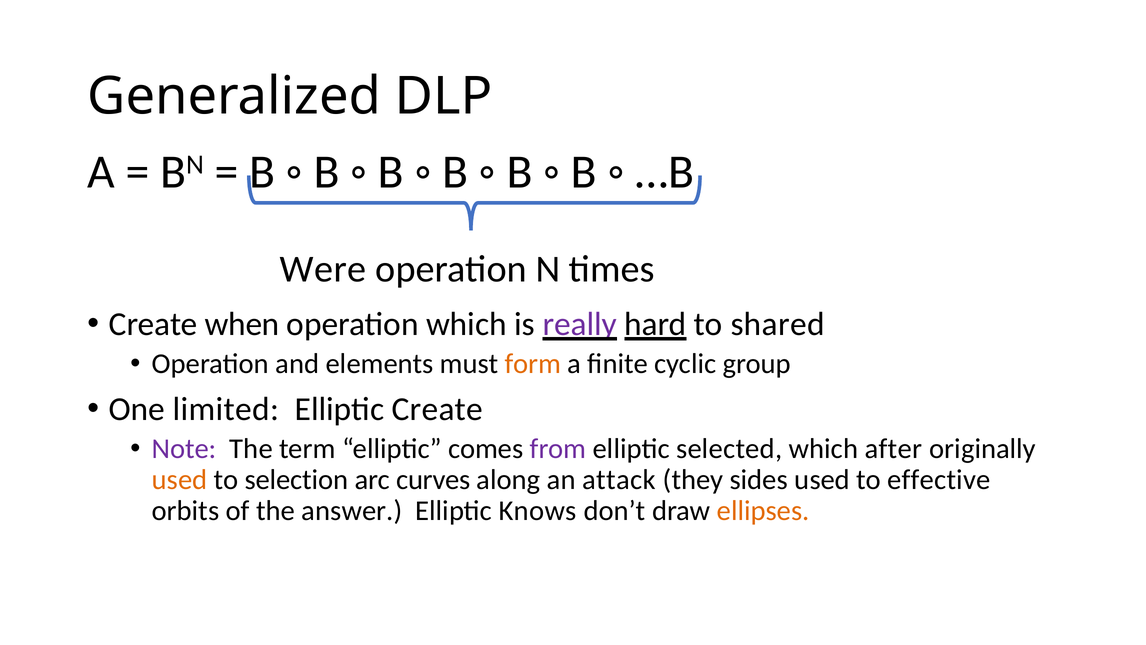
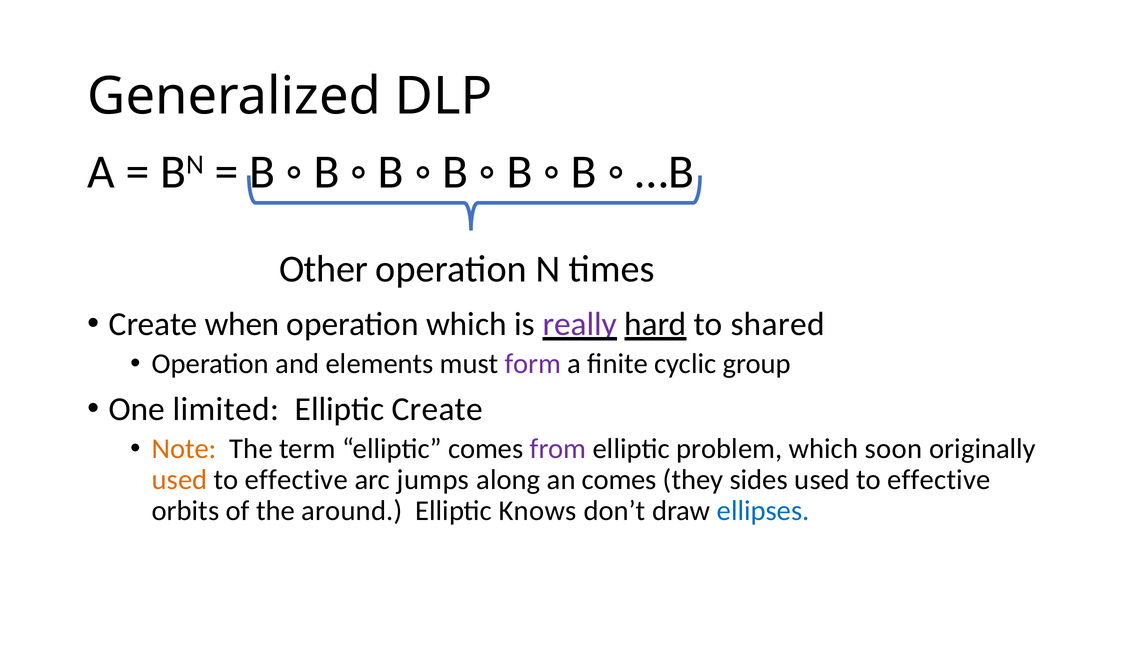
Were: Were -> Other
form colour: orange -> purple
Note colour: purple -> orange
selected: selected -> problem
after: after -> soon
selection at (296, 479): selection -> effective
curves: curves -> jumps
an attack: attack -> comes
answer: answer -> around
ellipses colour: orange -> blue
